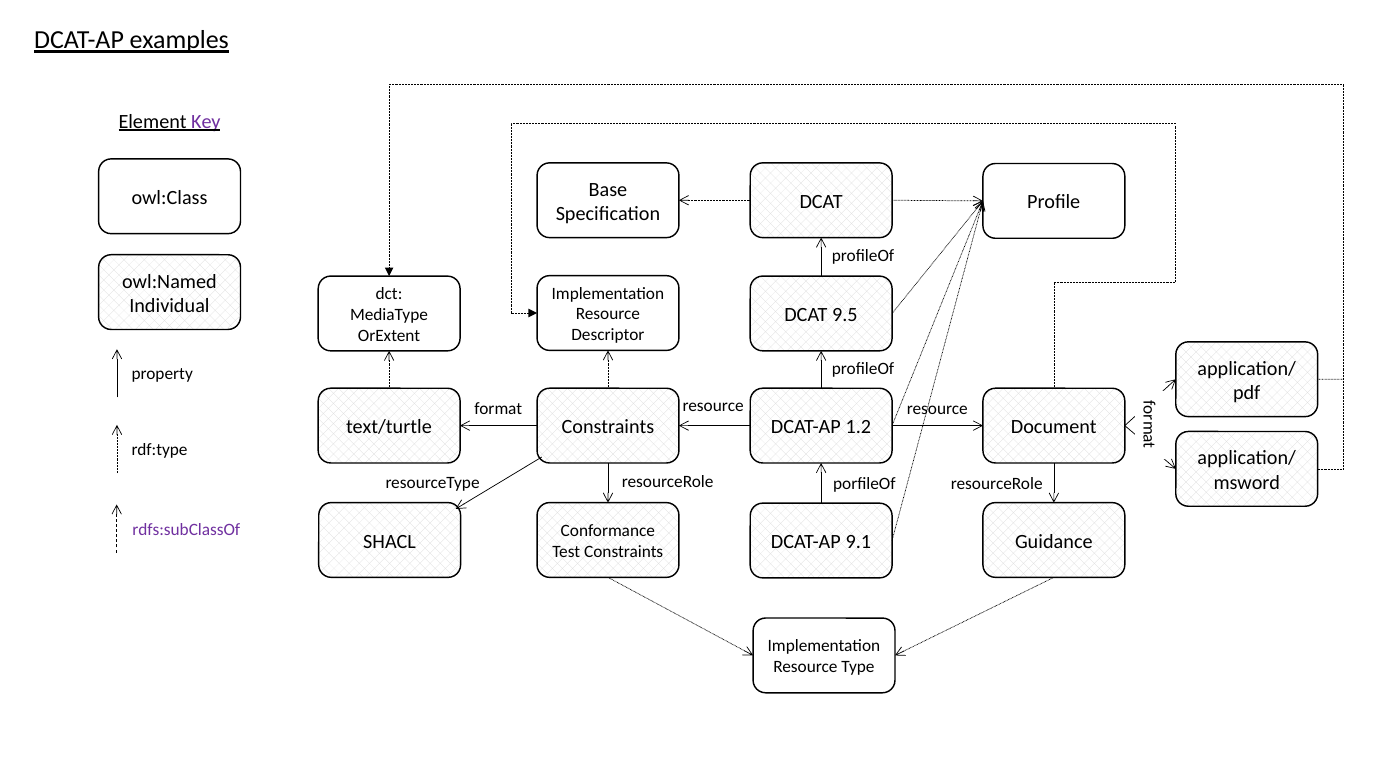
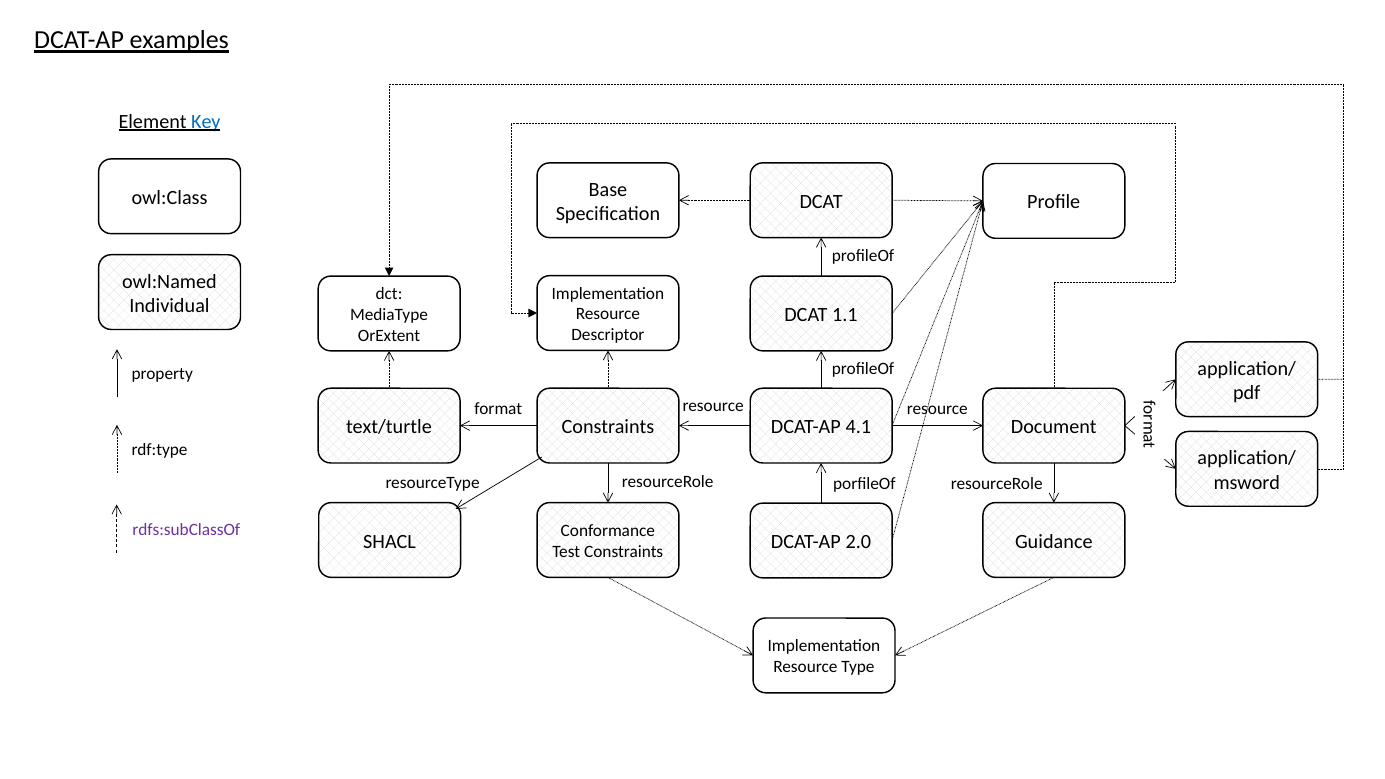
Key colour: purple -> blue
9.5: 9.5 -> 1.1
1.2: 1.2 -> 4.1
9.1: 9.1 -> 2.0
